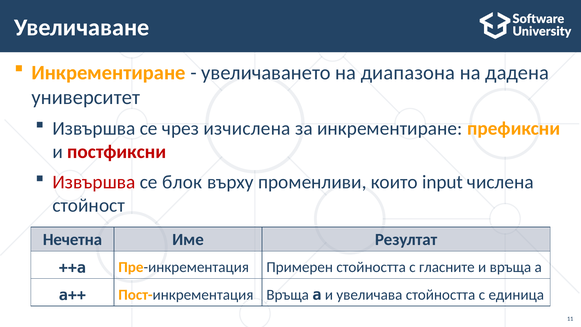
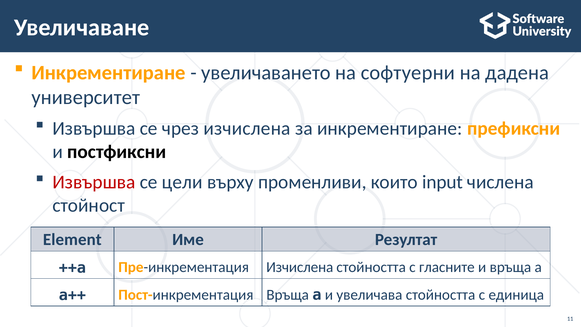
диапазона: диапазона -> софтуерни
постфиксни colour: red -> black
блок: блок -> цели
Нечетна: Нечетна -> Element
Пре-инкрементация Примерен: Примерен -> Изчислена
